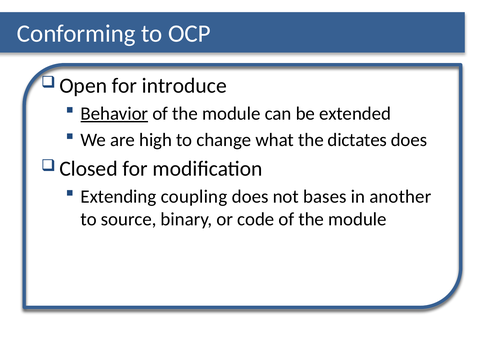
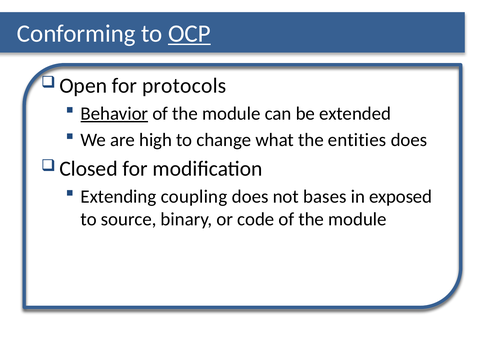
OCP underline: none -> present
introduce: introduce -> protocols
dictates: dictates -> entities
another: another -> exposed
